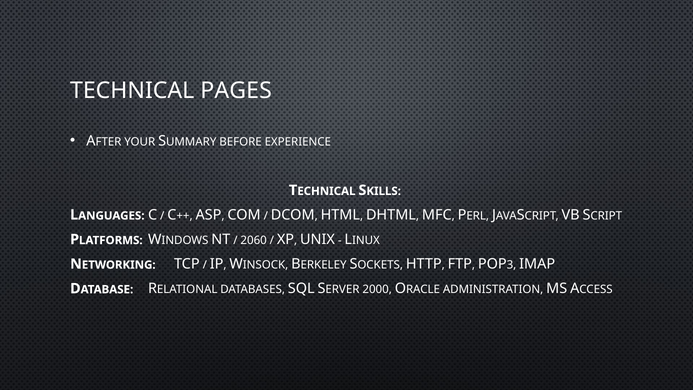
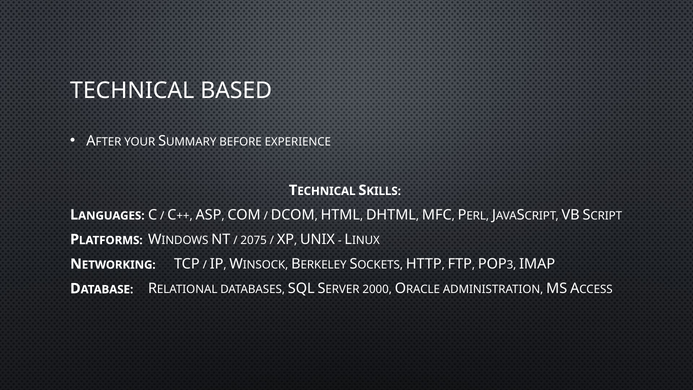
PAGES: PAGES -> BASED
2060: 2060 -> 2075
